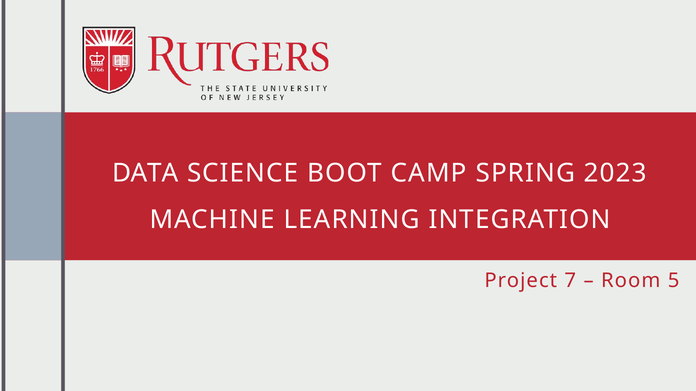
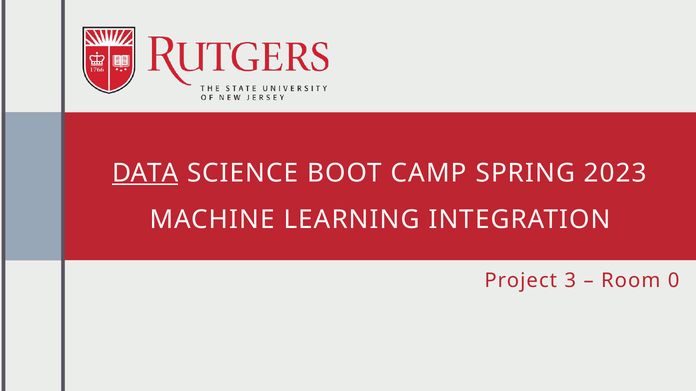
DATA underline: none -> present
7: 7 -> 3
5: 5 -> 0
